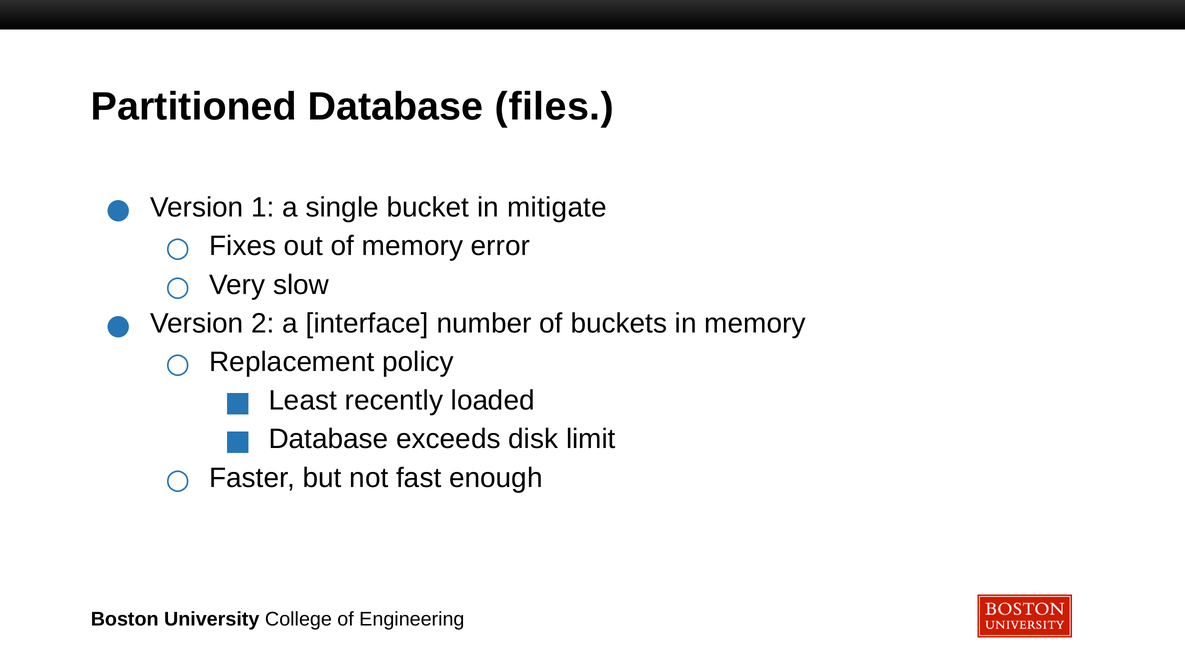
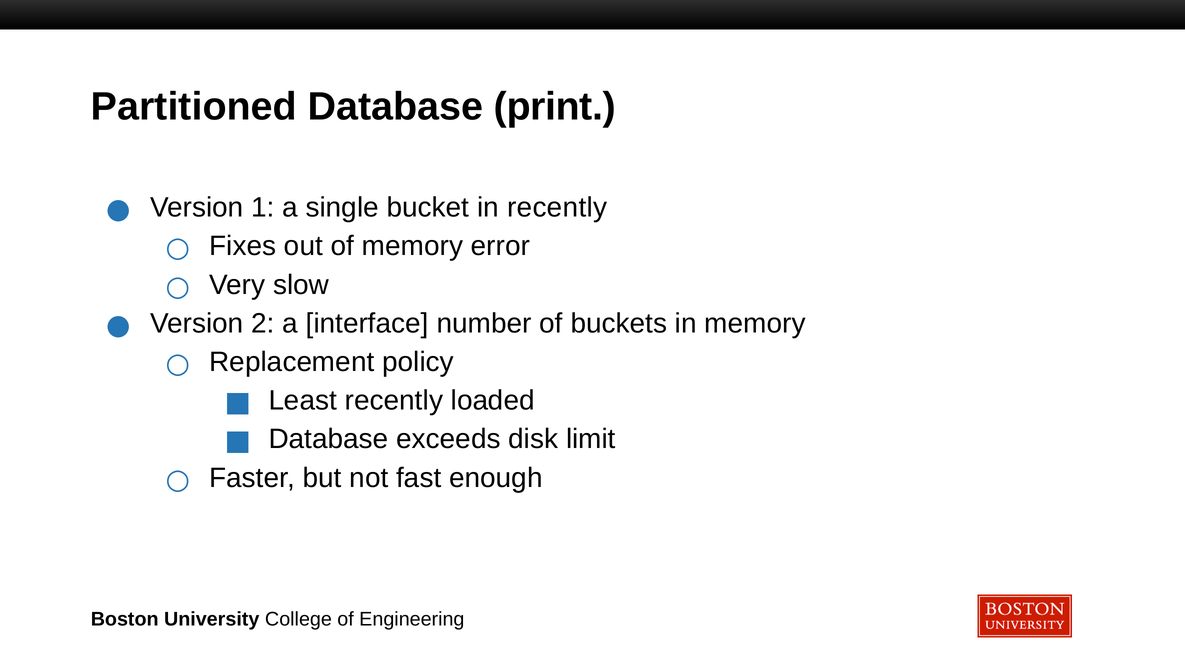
files: files -> print
in mitigate: mitigate -> recently
